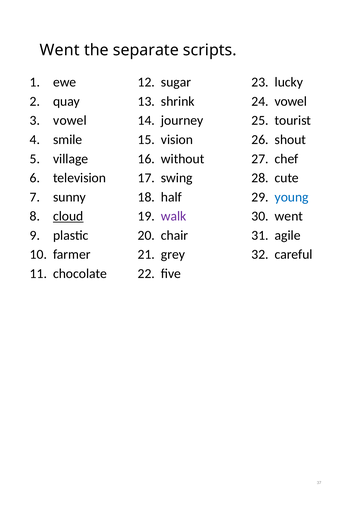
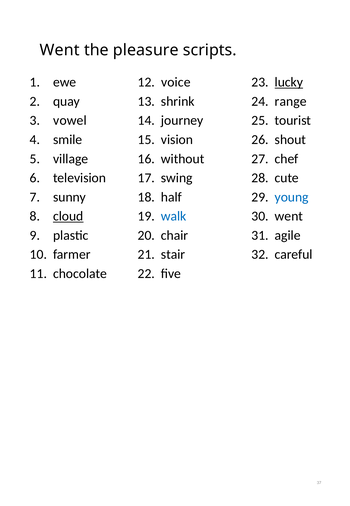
separate: separate -> pleasure
sugar: sugar -> voice
lucky underline: none -> present
vowel at (291, 101): vowel -> range
walk colour: purple -> blue
grey: grey -> stair
